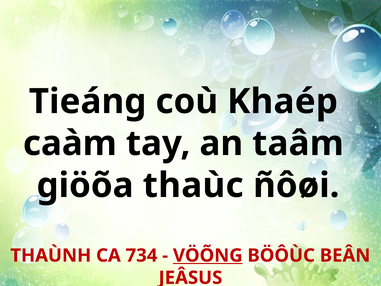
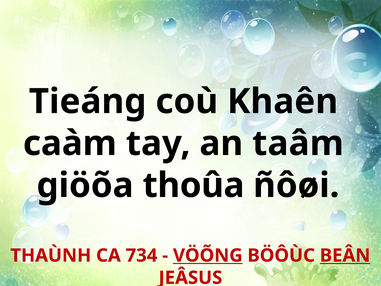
Khaép: Khaép -> Khaên
thaùc: thaùc -> thoûa
BEÂN underline: none -> present
